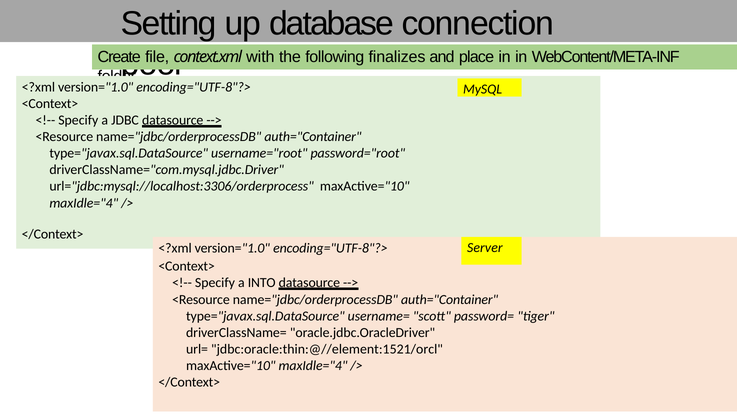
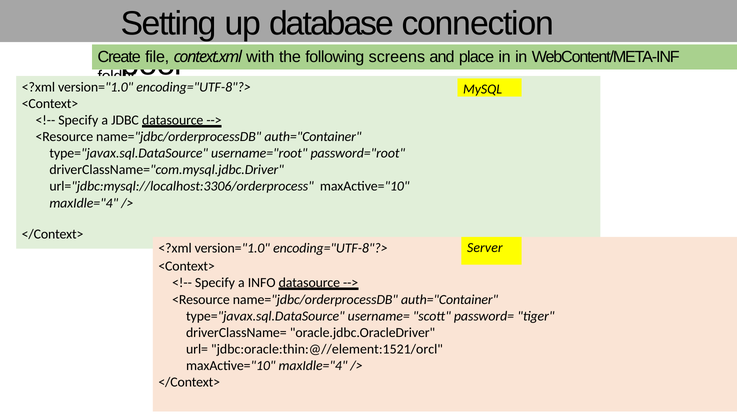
finalizes: finalizes -> screens
INTO: INTO -> INFO
